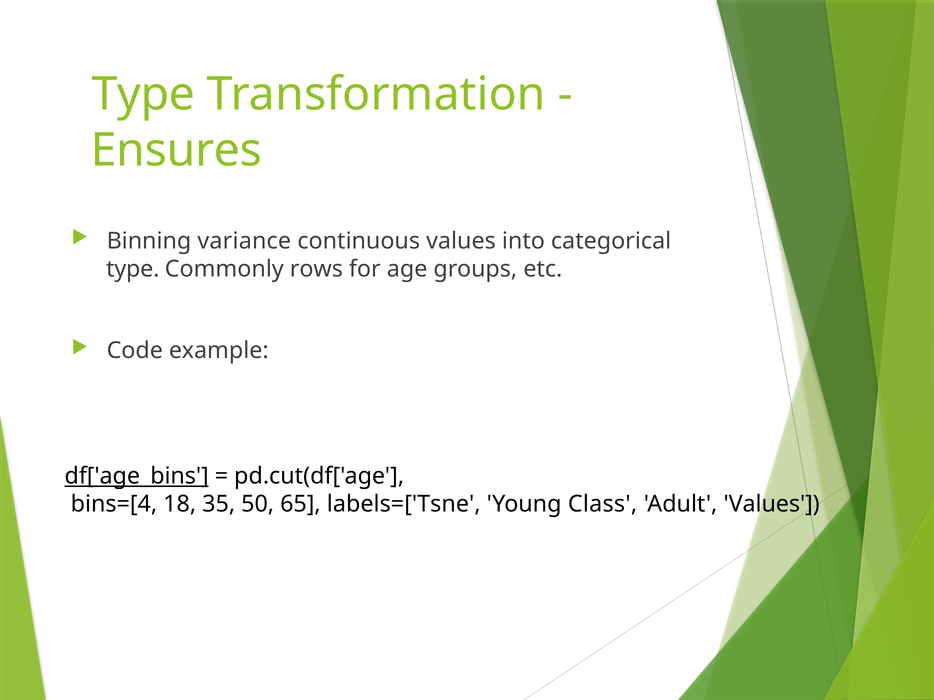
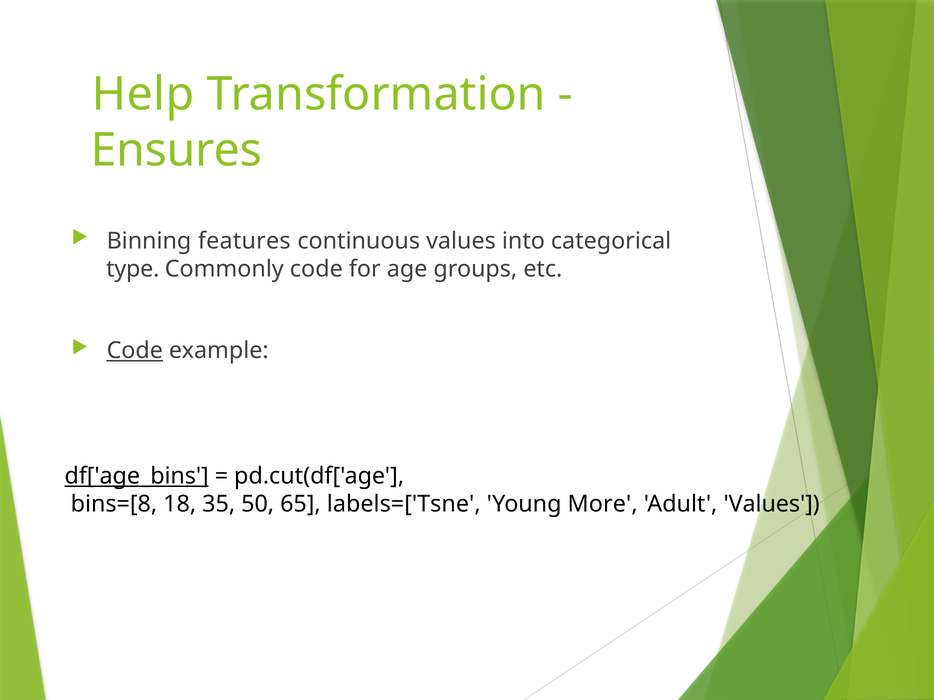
Type at (143, 94): Type -> Help
variance: variance -> features
Commonly rows: rows -> code
Code at (135, 351) underline: none -> present
bins=[4: bins=[4 -> bins=[8
Class: Class -> More
